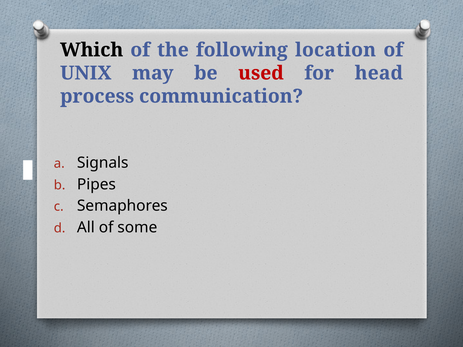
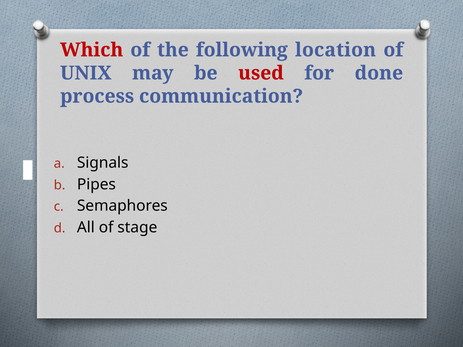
Which colour: black -> red
head: head -> done
some: some -> stage
